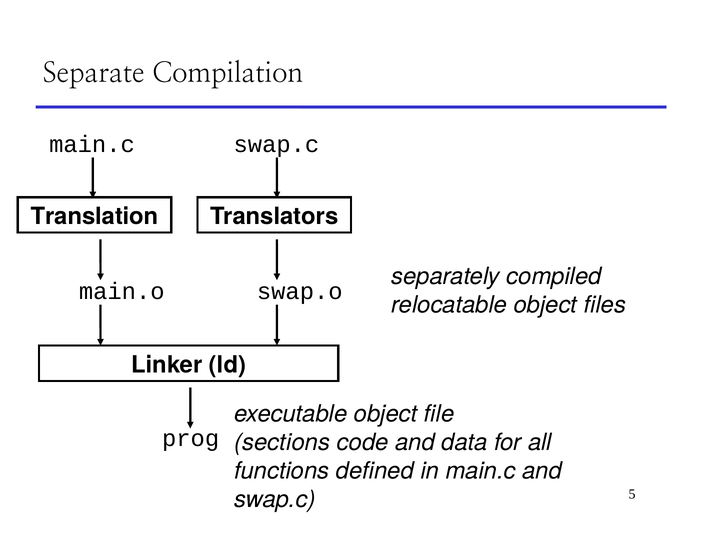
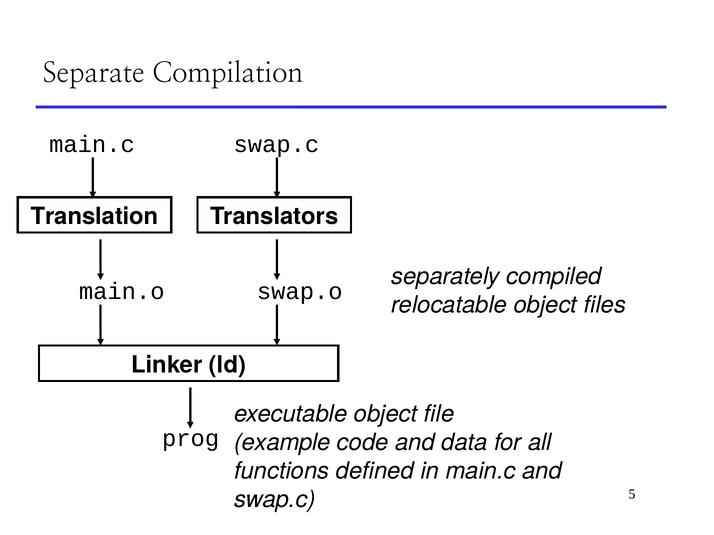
sections: sections -> example
